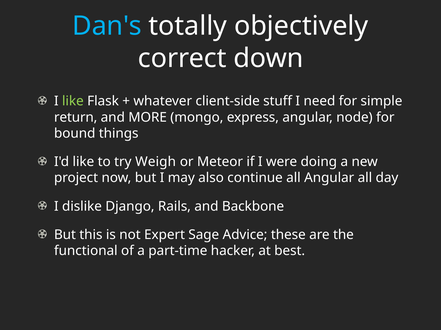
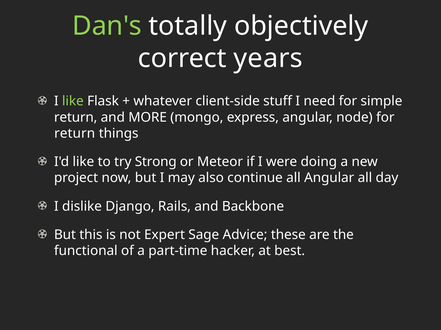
Dan's colour: light blue -> light green
down: down -> years
bound at (75, 134): bound -> return
Weigh: Weigh -> Strong
